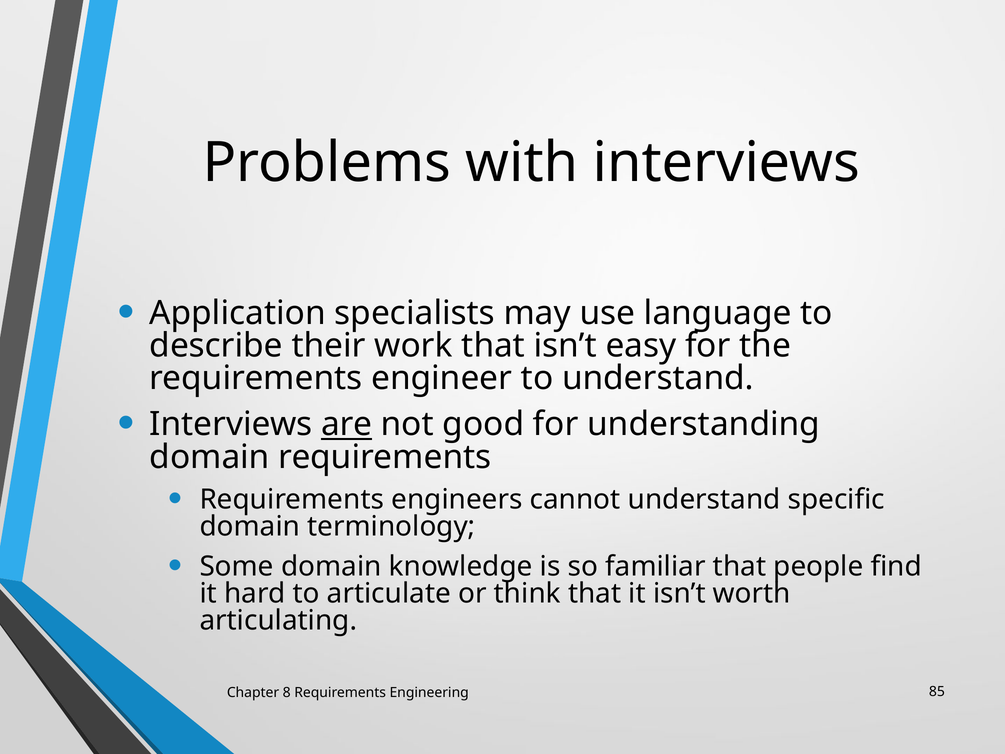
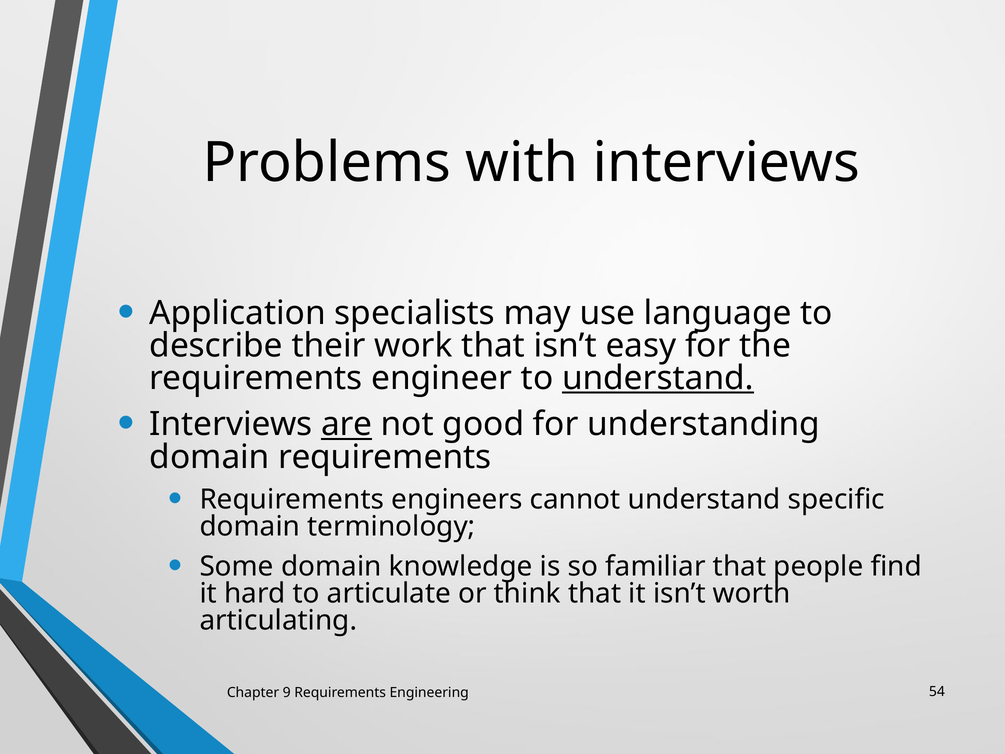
understand at (658, 378) underline: none -> present
8: 8 -> 9
85: 85 -> 54
